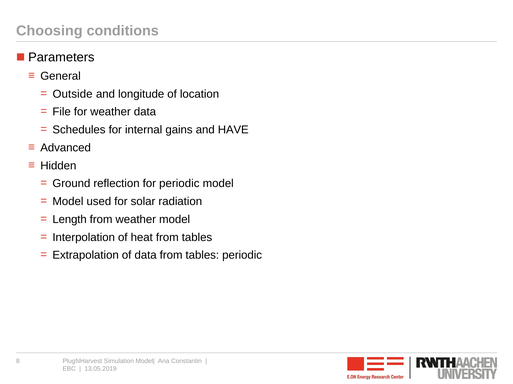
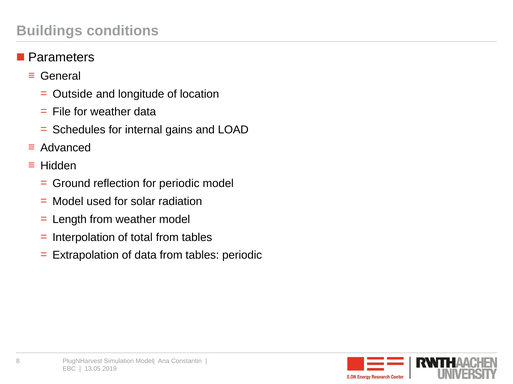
Choosing: Choosing -> Buildings
HAVE: HAVE -> LOAD
heat: heat -> total
